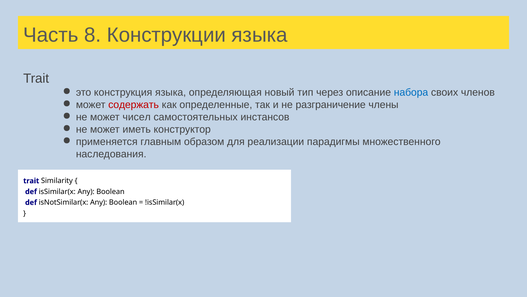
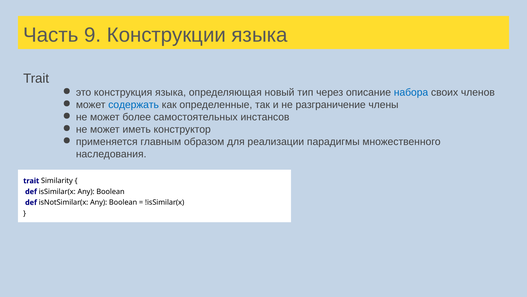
8: 8 -> 9
содержать colour: red -> blue
чисел: чисел -> более
